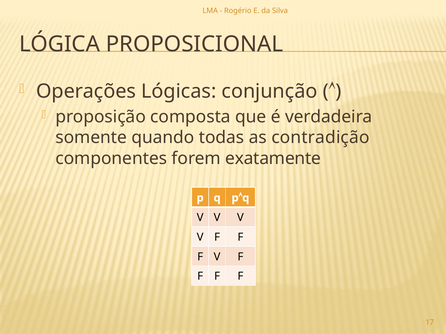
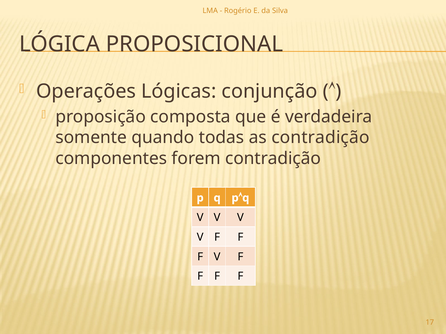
forem exatamente: exatamente -> contradição
